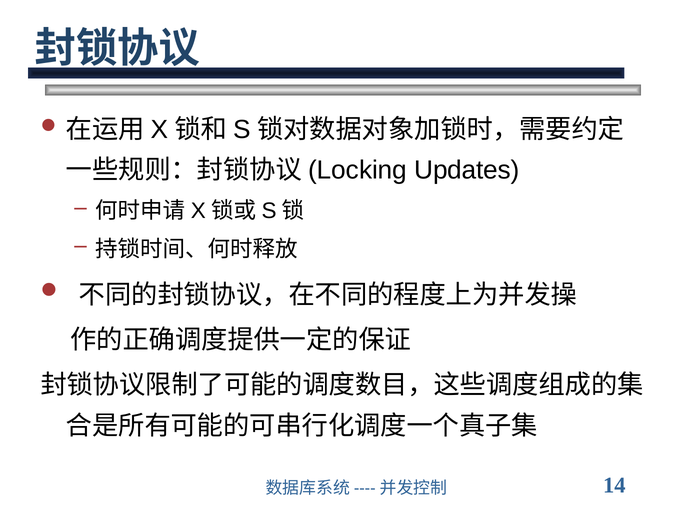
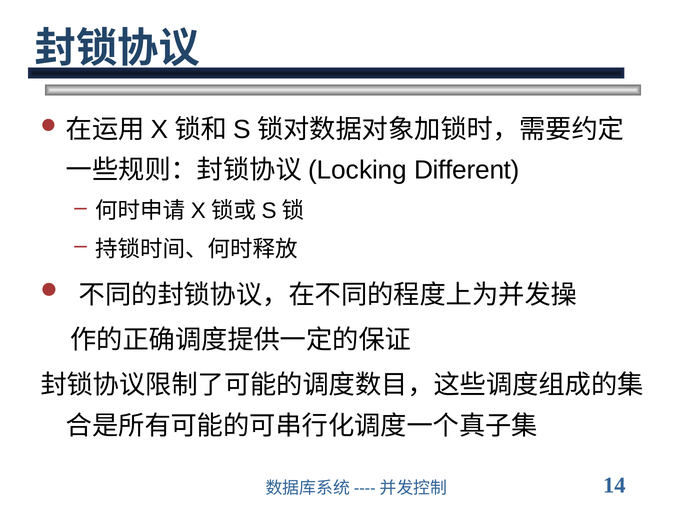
Updates: Updates -> Different
